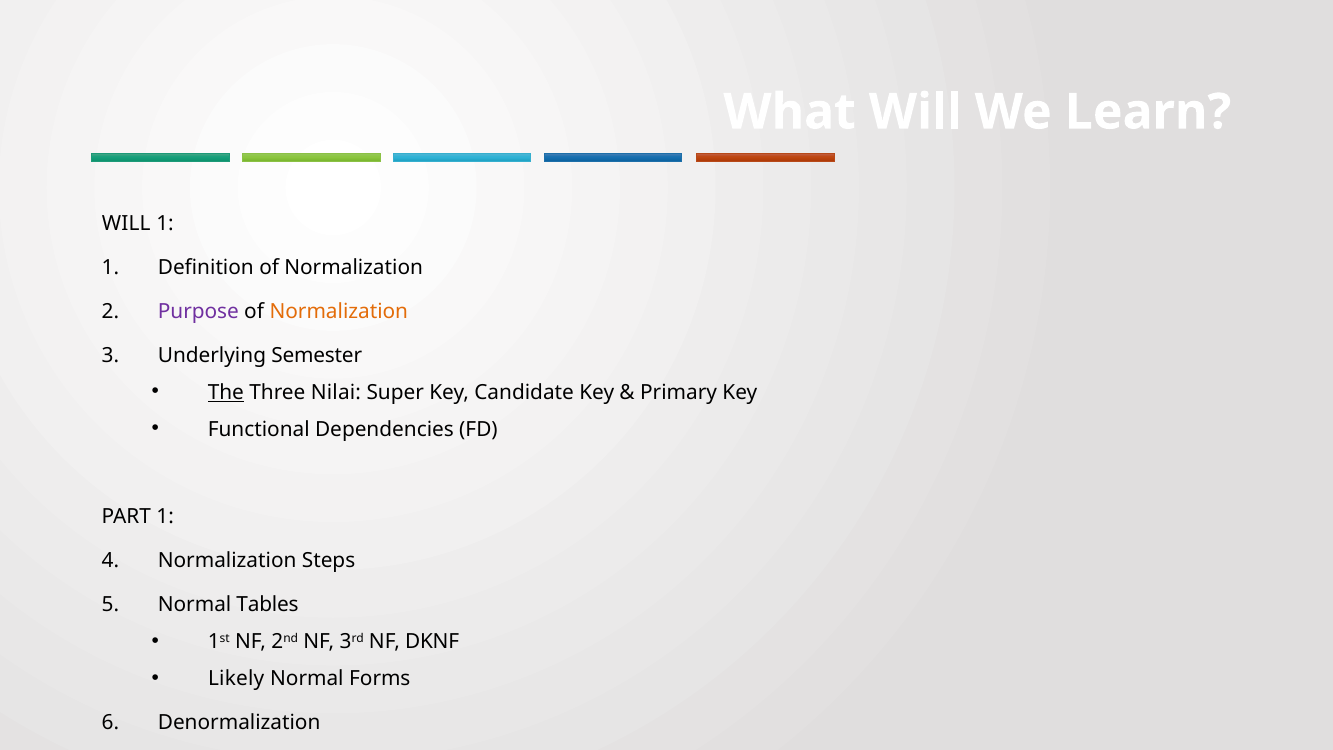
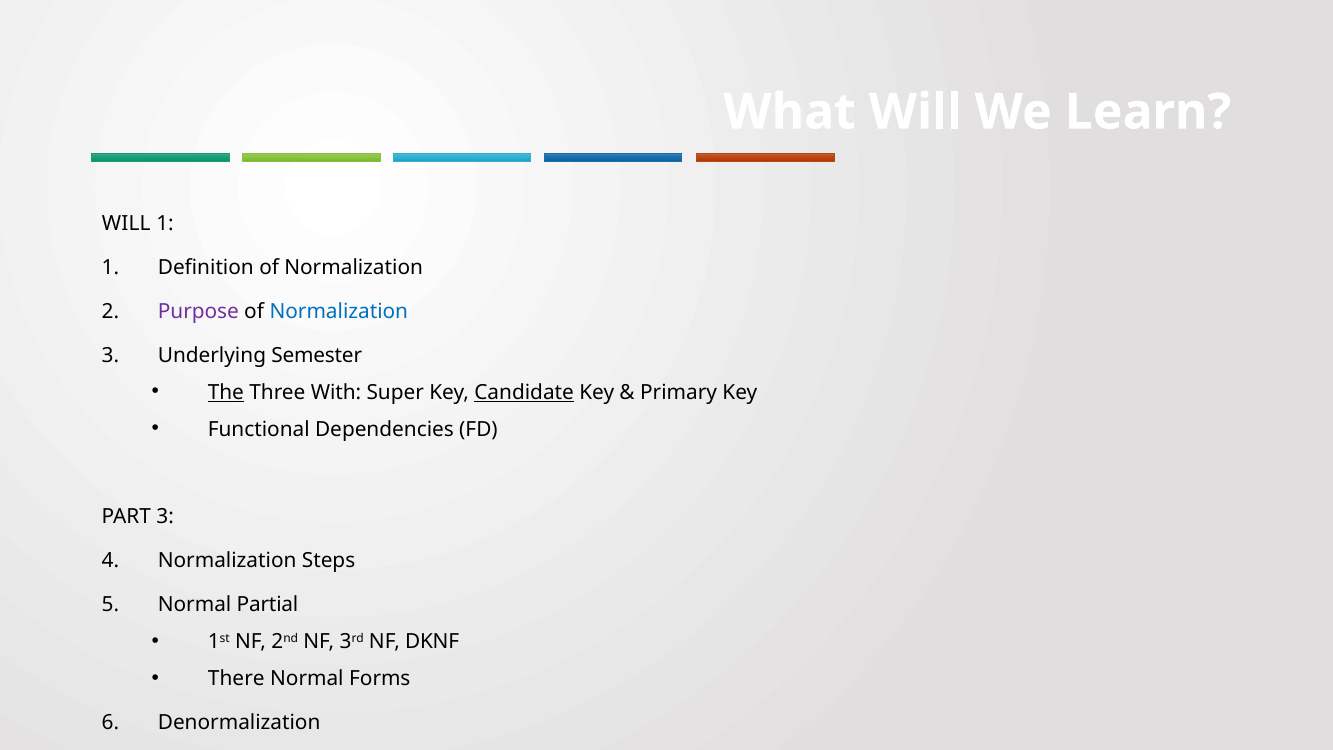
Normalization at (339, 311) colour: orange -> blue
Nilai: Nilai -> With
Candidate underline: none -> present
PART 1: 1 -> 3
Tables: Tables -> Partial
Likely: Likely -> There
